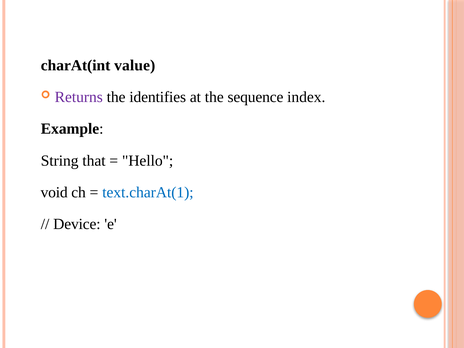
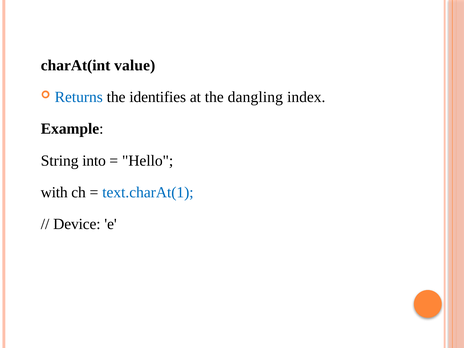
Returns colour: purple -> blue
sequence: sequence -> dangling
that: that -> into
void: void -> with
